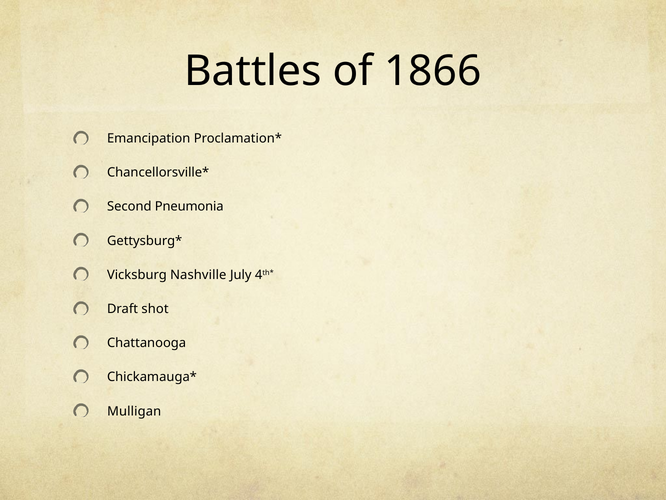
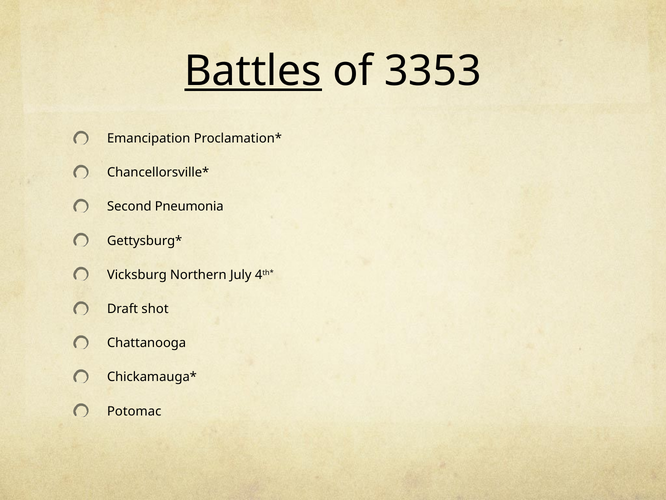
Battles underline: none -> present
1866: 1866 -> 3353
Nashville: Nashville -> Northern
Mulligan: Mulligan -> Potomac
